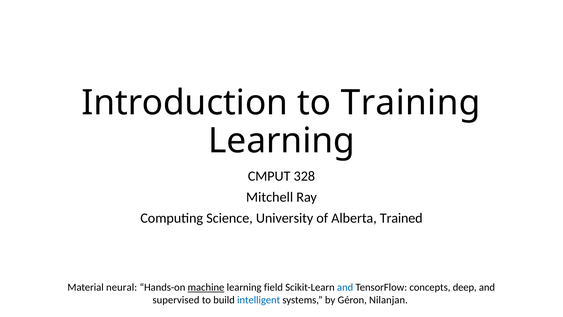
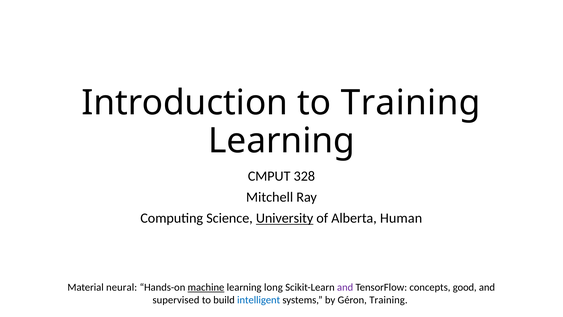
University underline: none -> present
Trained: Trained -> Human
field: field -> long
and at (345, 287) colour: blue -> purple
deep: deep -> good
Géron Nilanjan: Nilanjan -> Training
